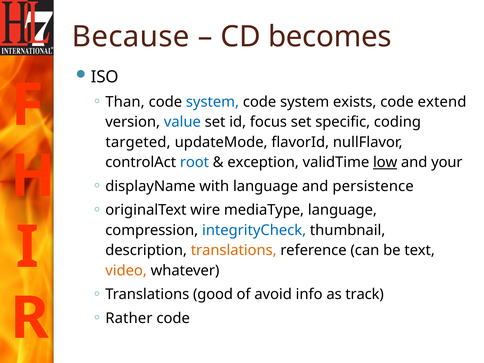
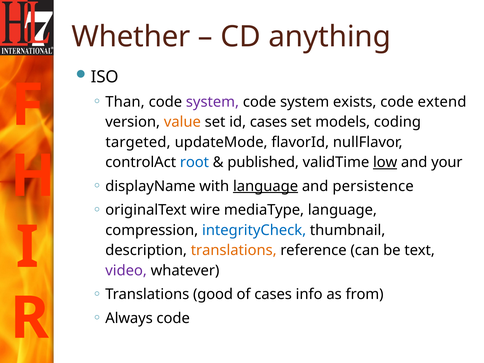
Because: Because -> Whether
becomes: becomes -> anything
system at (212, 102) colour: blue -> purple
value colour: blue -> orange
id focus: focus -> cases
specific: specific -> models
exception: exception -> published
language at (266, 186) underline: none -> present
video colour: orange -> purple
of avoid: avoid -> cases
track: track -> from
Rather: Rather -> Always
